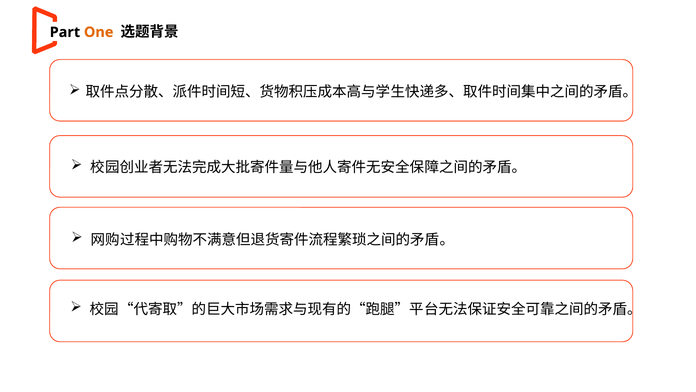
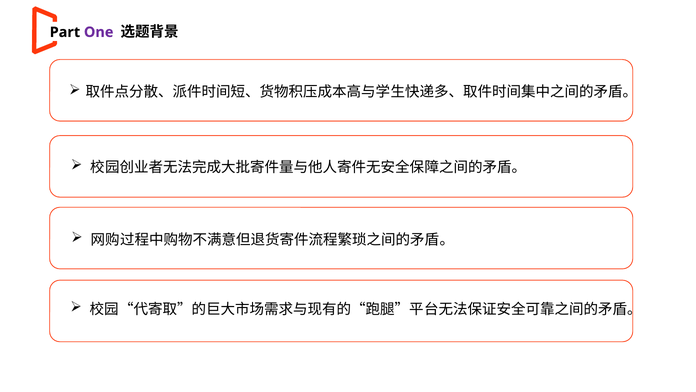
One colour: orange -> purple
